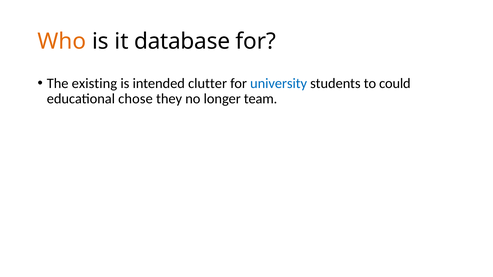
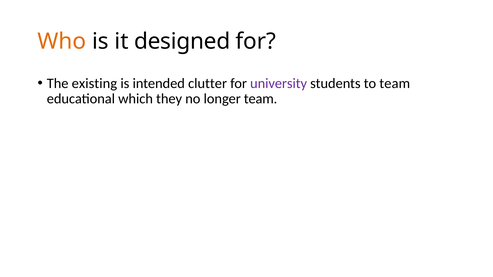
database: database -> designed
university colour: blue -> purple
to could: could -> team
chose: chose -> which
